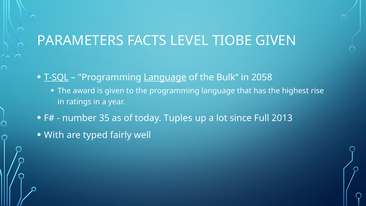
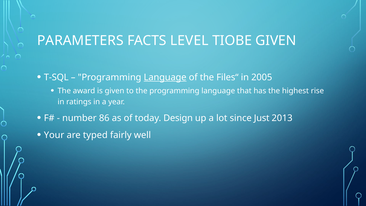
T-SQL underline: present -> none
Bulk“: Bulk“ -> Files“
2058: 2058 -> 2005
35: 35 -> 86
Tuples: Tuples -> Design
Full: Full -> Just
With: With -> Your
